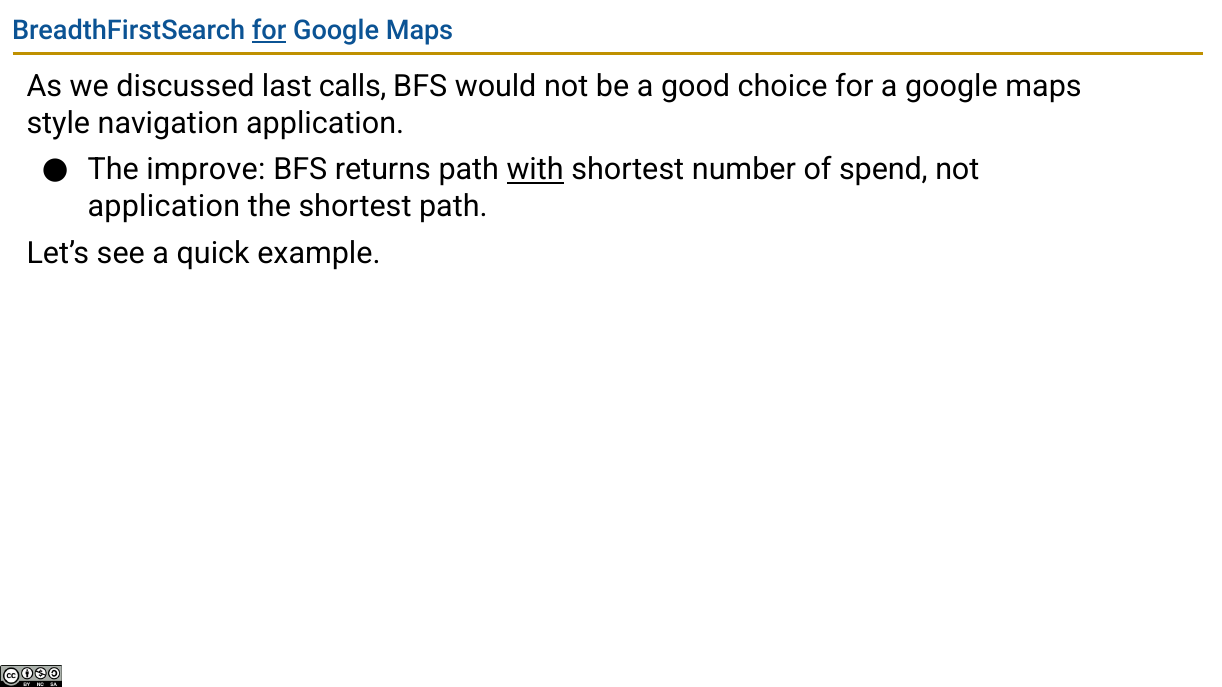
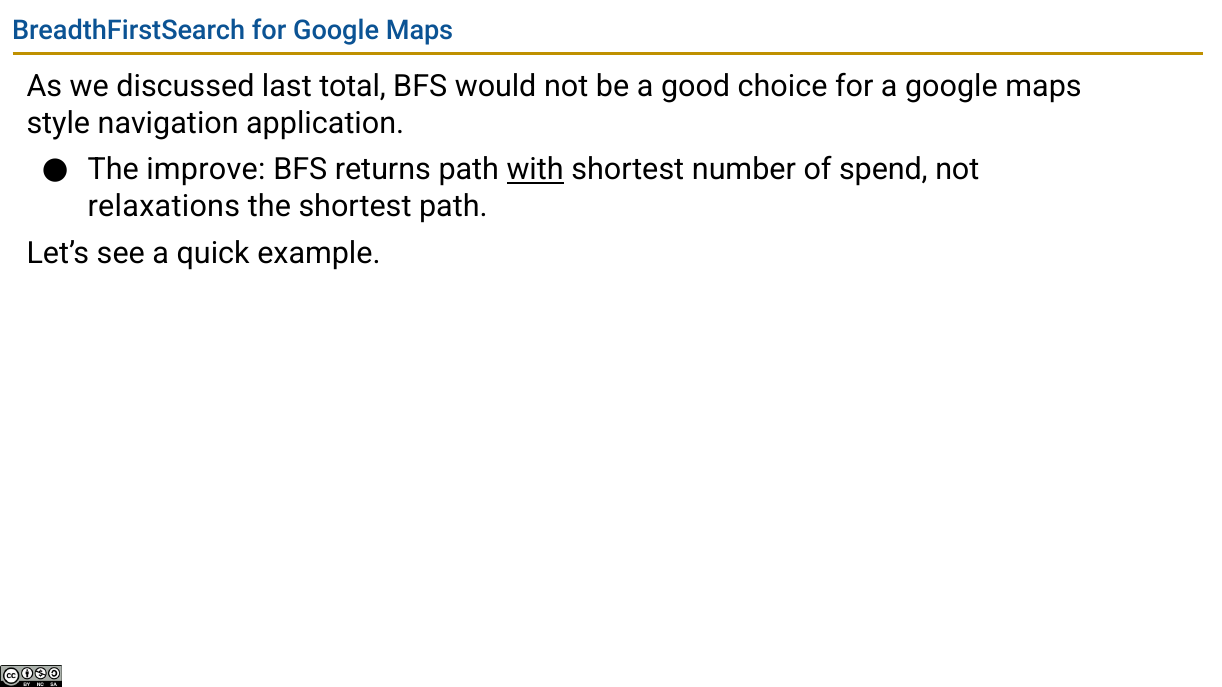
for at (269, 30) underline: present -> none
calls: calls -> total
application at (164, 207): application -> relaxations
